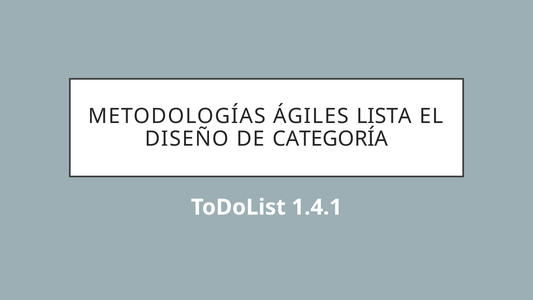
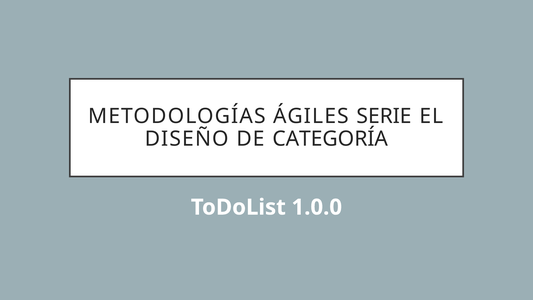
LISTA: LISTA -> SERIE
1.4.1: 1.4.1 -> 1.0.0
